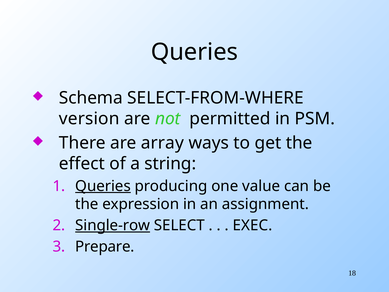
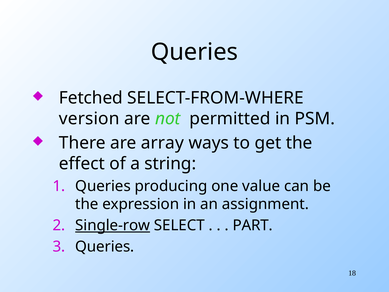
Schema: Schema -> Fetched
Queries at (103, 186) underline: present -> none
EXEC: EXEC -> PART
Prepare at (105, 246): Prepare -> Queries
